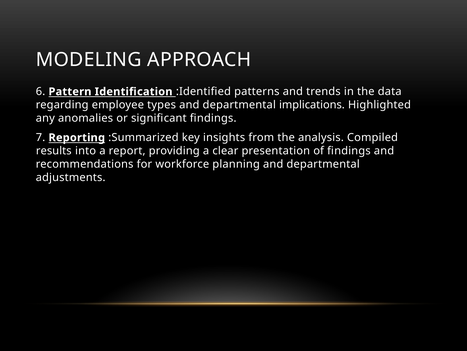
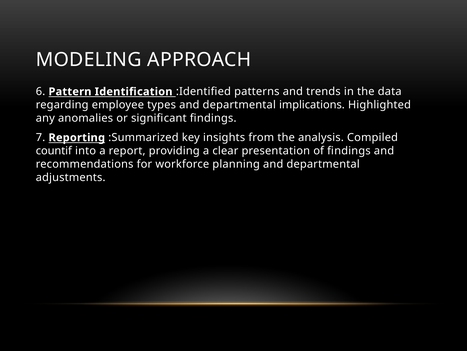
results: results -> countif
